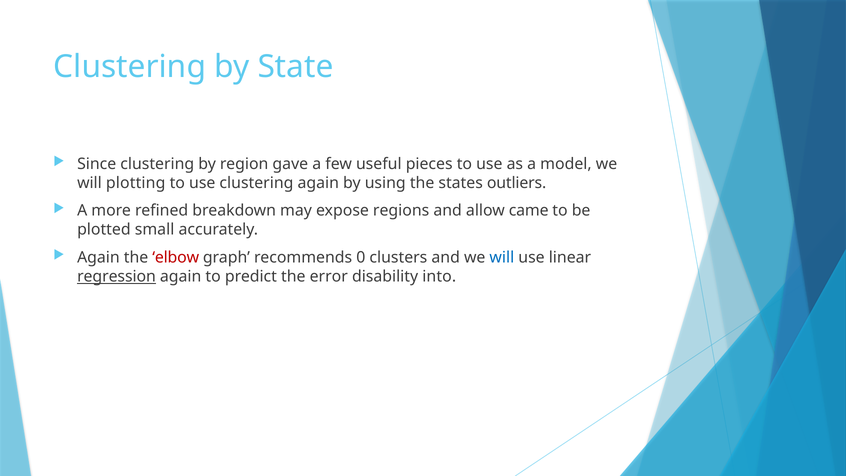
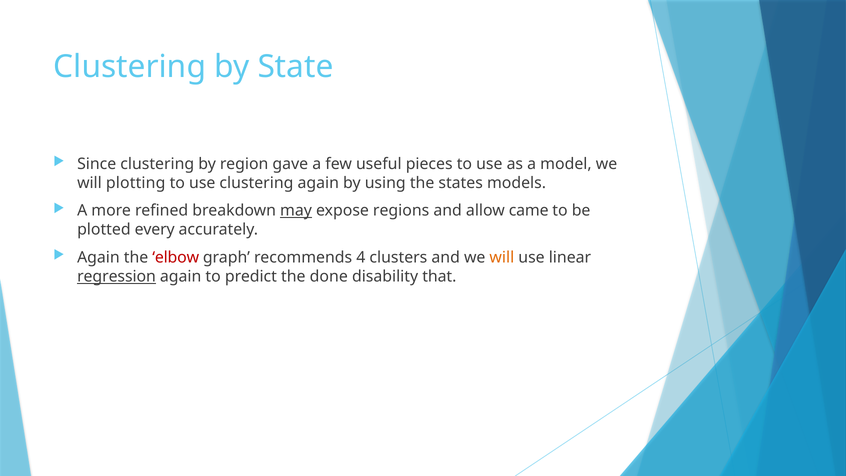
outliers: outliers -> models
may underline: none -> present
small: small -> every
0: 0 -> 4
will at (502, 258) colour: blue -> orange
error: error -> done
into: into -> that
